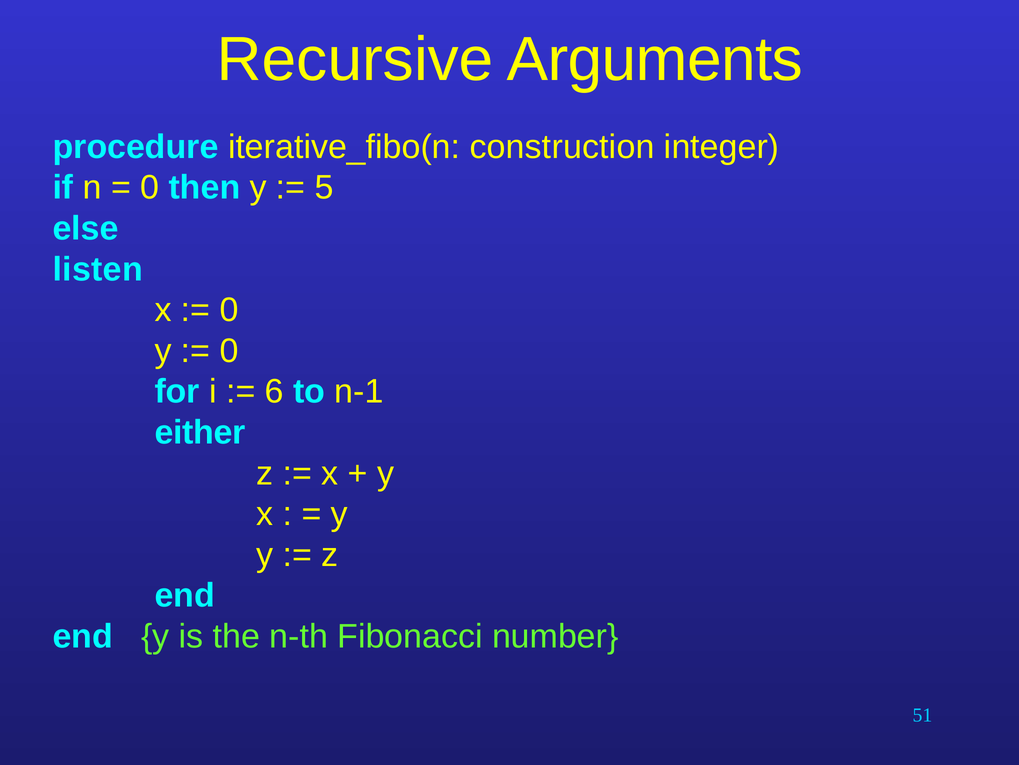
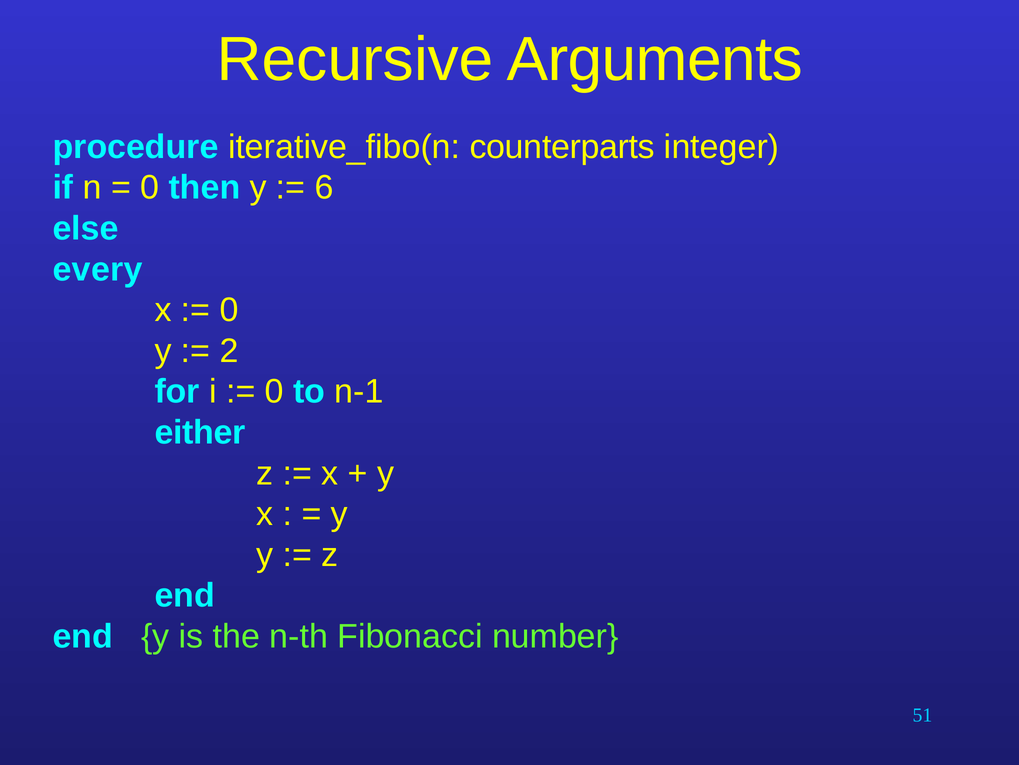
construction: construction -> counterparts
5: 5 -> 6
listen: listen -> every
0 at (229, 351): 0 -> 2
6 at (274, 391): 6 -> 0
